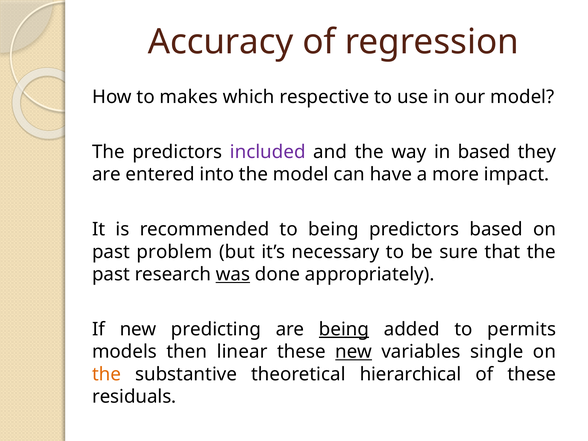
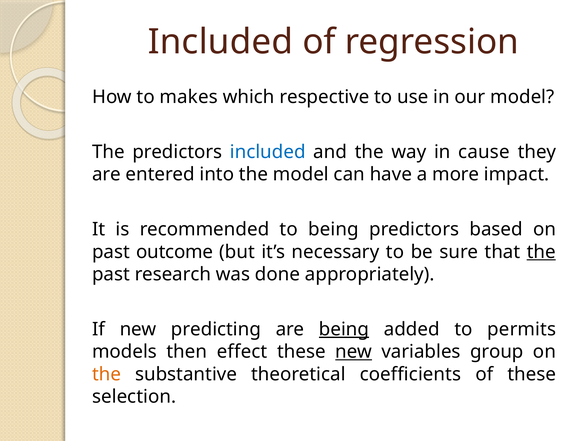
Accuracy at (221, 42): Accuracy -> Included
included at (268, 152) colour: purple -> blue
in based: based -> cause
problem: problem -> outcome
the at (541, 252) underline: none -> present
was underline: present -> none
linear: linear -> effect
single: single -> group
hierarchical: hierarchical -> coefficients
residuals: residuals -> selection
